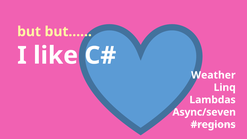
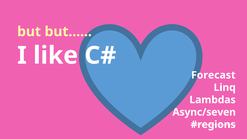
Weather: Weather -> Forecast
